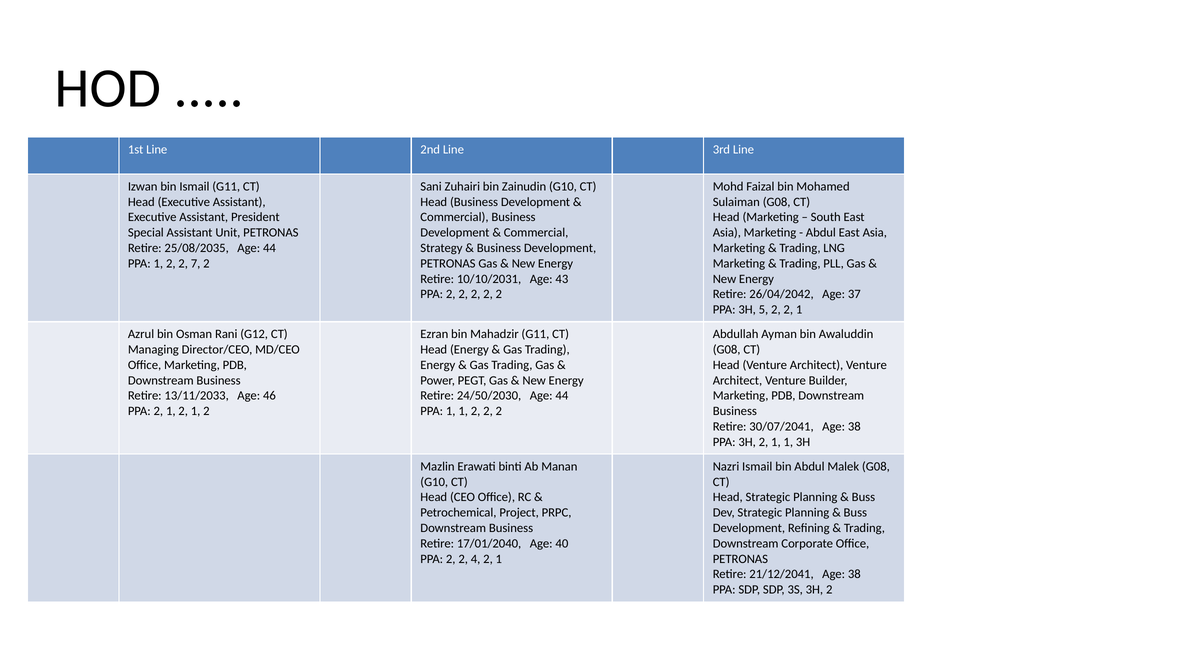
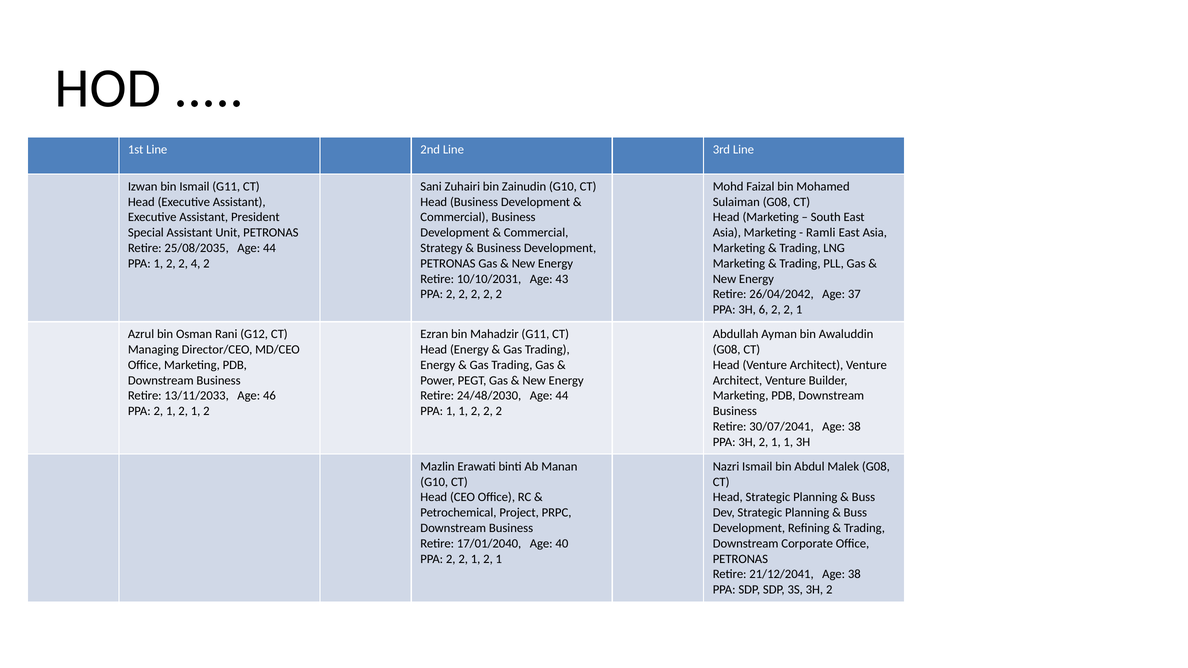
Abdul at (821, 233): Abdul -> Ramli
7: 7 -> 4
5: 5 -> 6
24/50/2030: 24/50/2030 -> 24/48/2030
PPA 2 2 4: 4 -> 1
